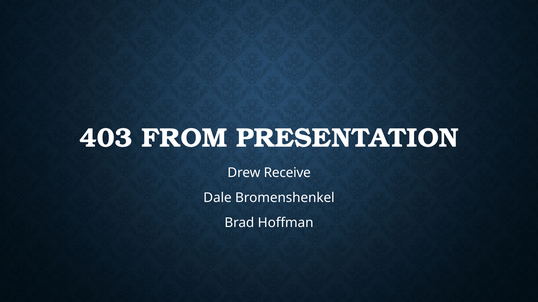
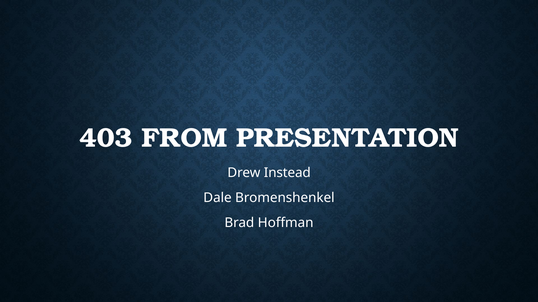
Receive: Receive -> Instead
